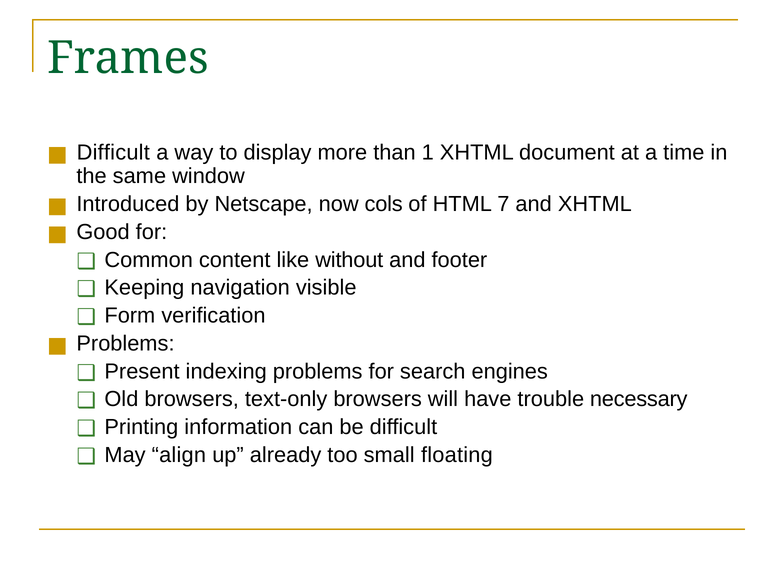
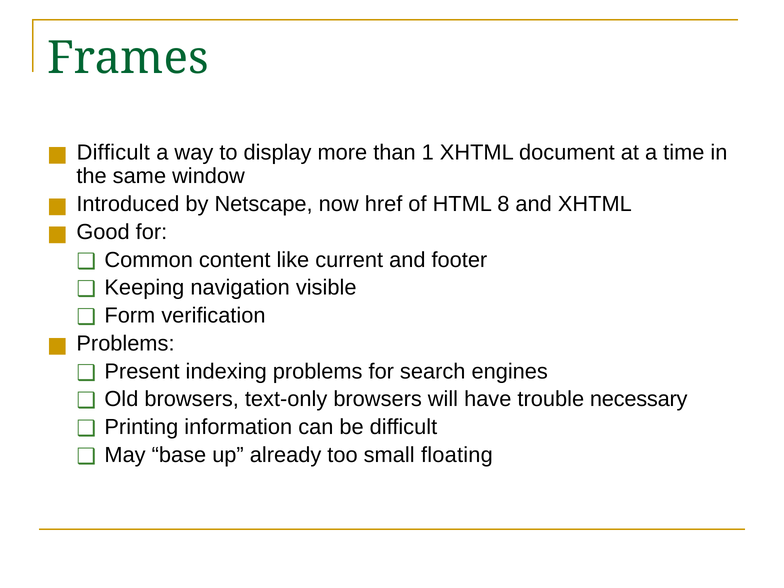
cols: cols -> href
7: 7 -> 8
without: without -> current
align: align -> base
